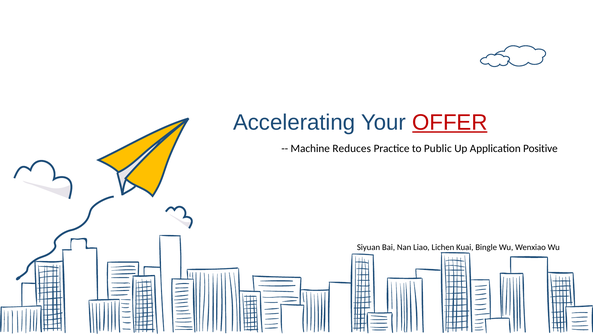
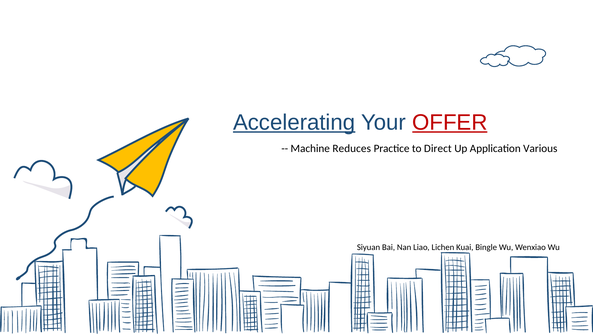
Accelerating underline: none -> present
Public: Public -> Direct
Positive: Positive -> Various
